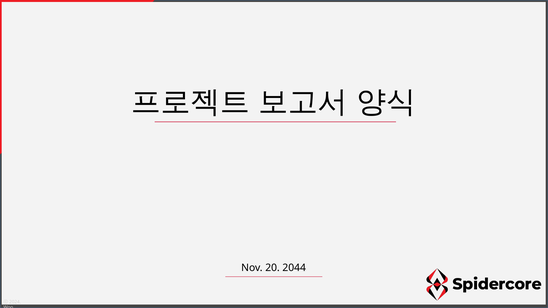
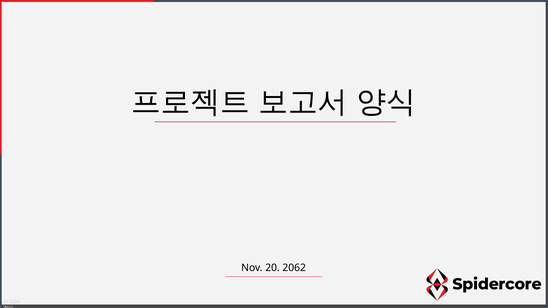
2044: 2044 -> 2062
